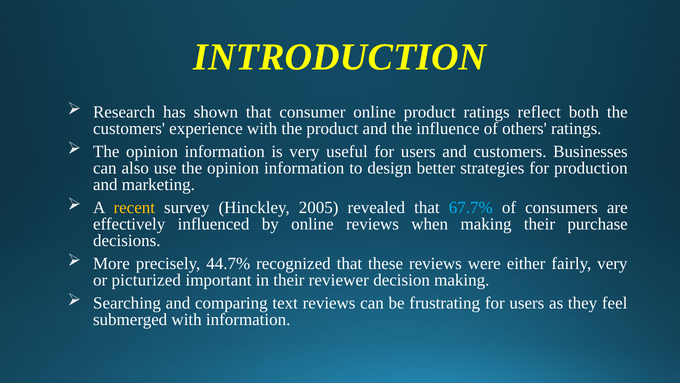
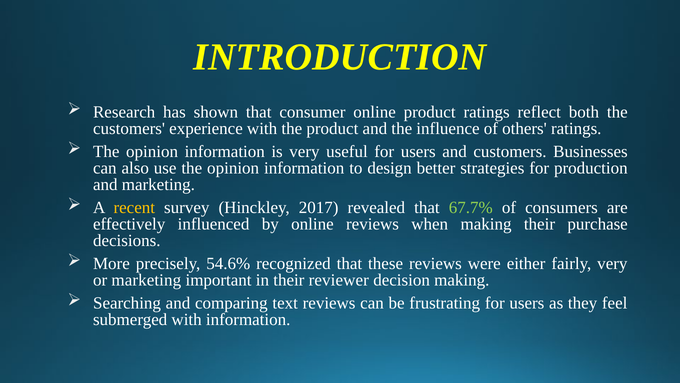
2005: 2005 -> 2017
67.7% colour: light blue -> light green
44.7%: 44.7% -> 54.6%
or picturized: picturized -> marketing
